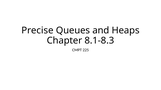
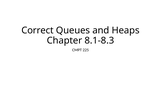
Precise: Precise -> Correct
